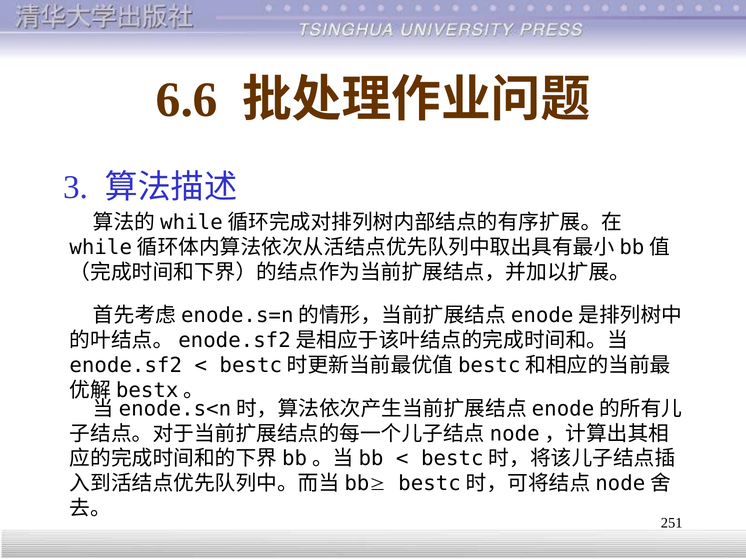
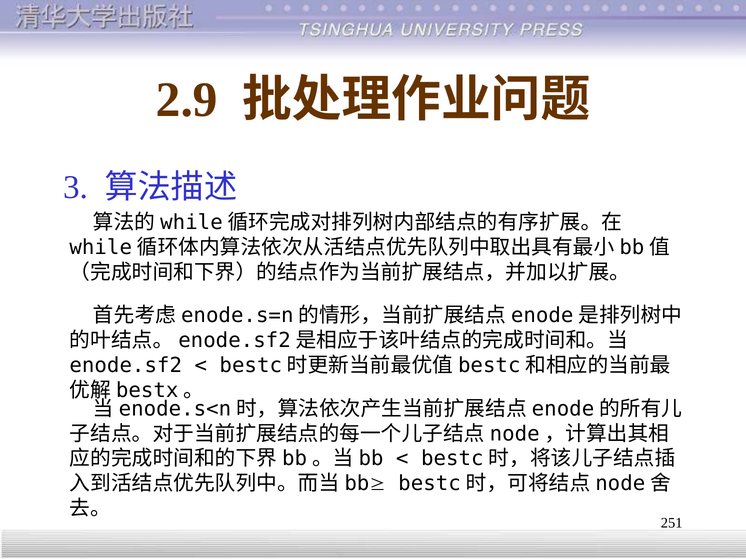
6.6: 6.6 -> 2.9
